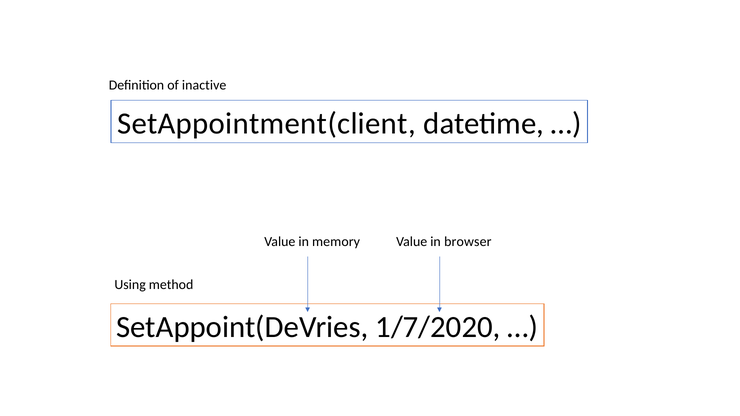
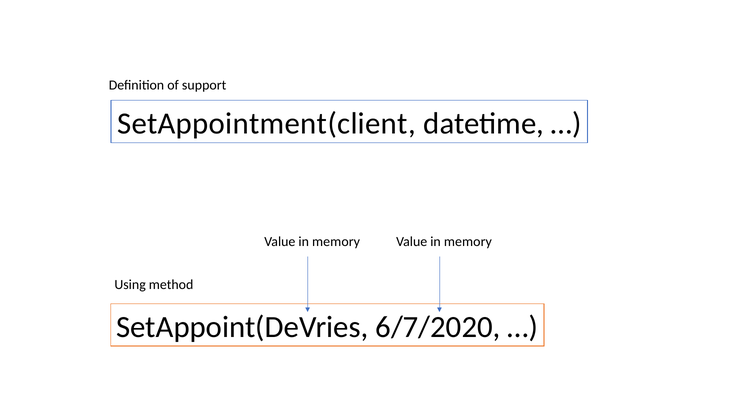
inactive: inactive -> support
browser at (468, 242): browser -> memory
1/7/2020: 1/7/2020 -> 6/7/2020
